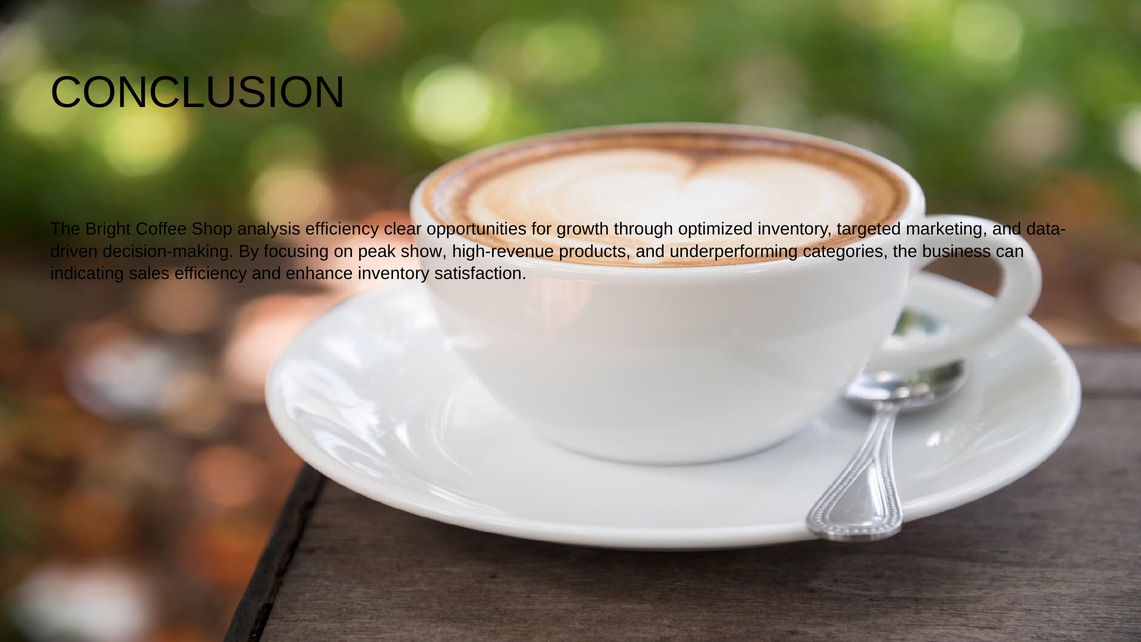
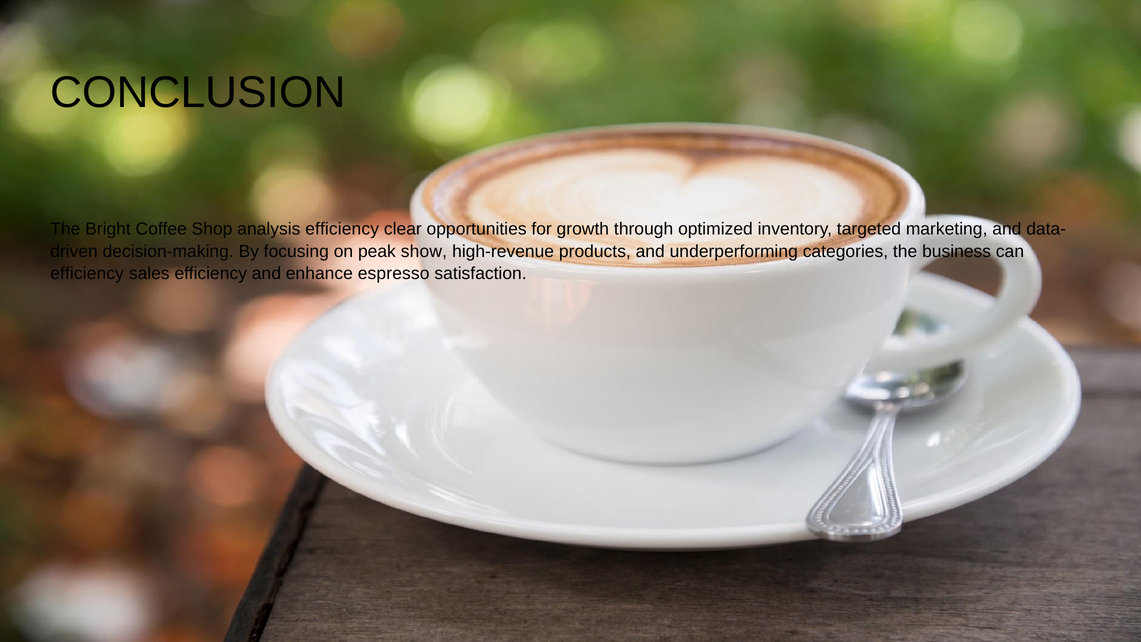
indicating at (87, 274): indicating -> efficiency
enhance inventory: inventory -> espresso
